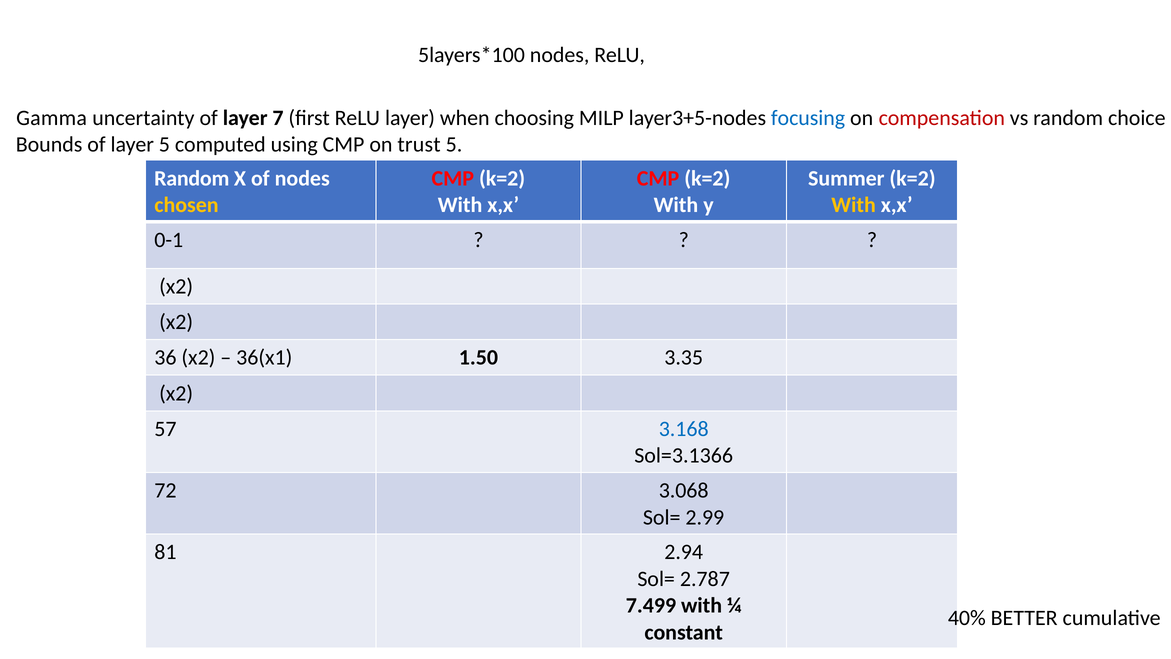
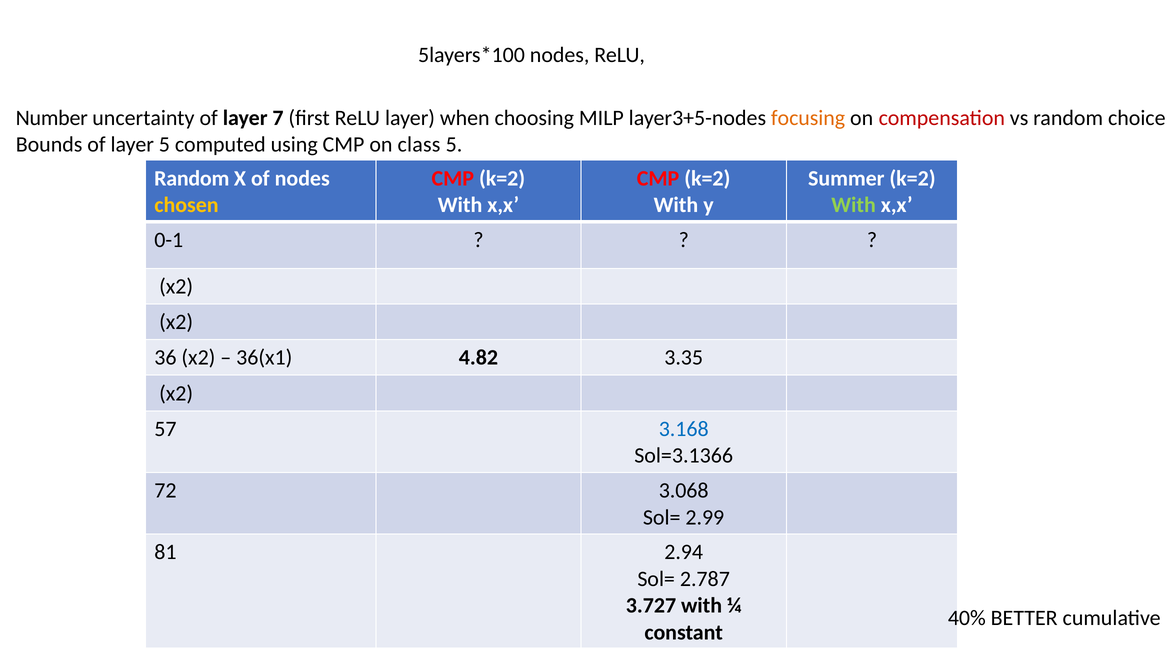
Gamma: Gamma -> Number
focusing colour: blue -> orange
trust: trust -> class
With at (854, 205) colour: yellow -> light green
1.50: 1.50 -> 4.82
7.499: 7.499 -> 3.727
